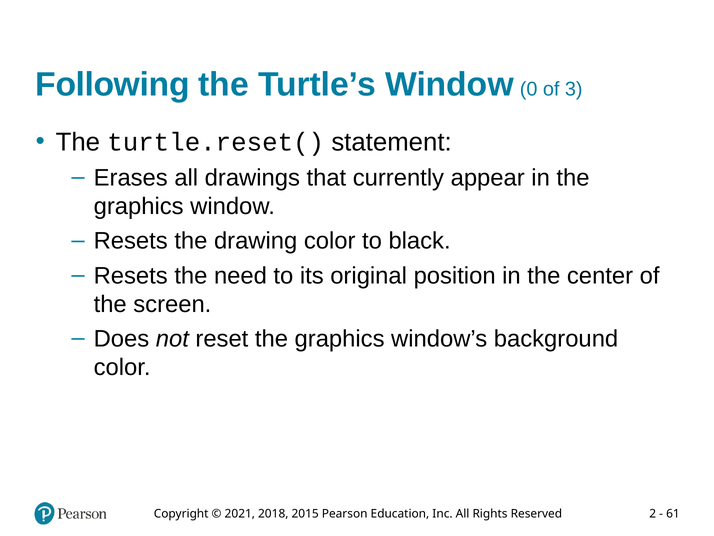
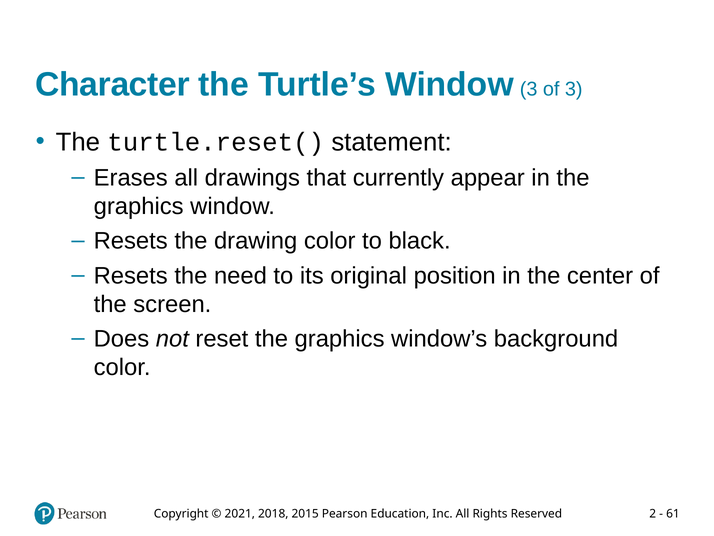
Following: Following -> Character
Window 0: 0 -> 3
